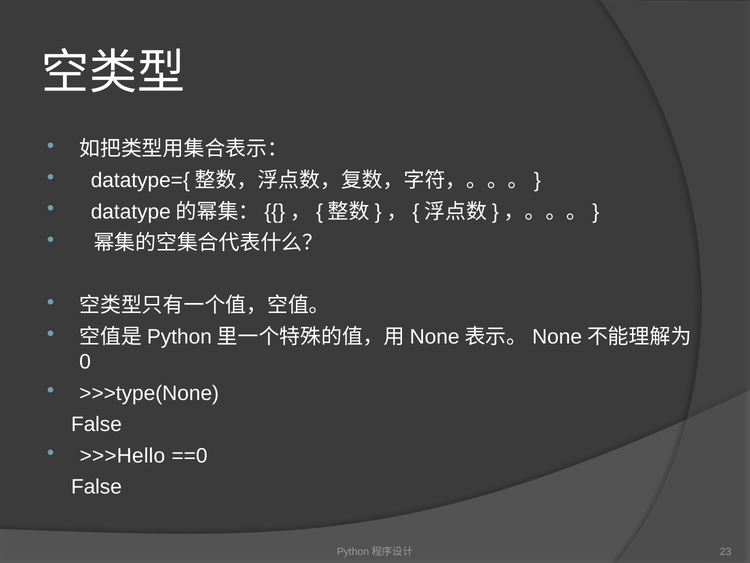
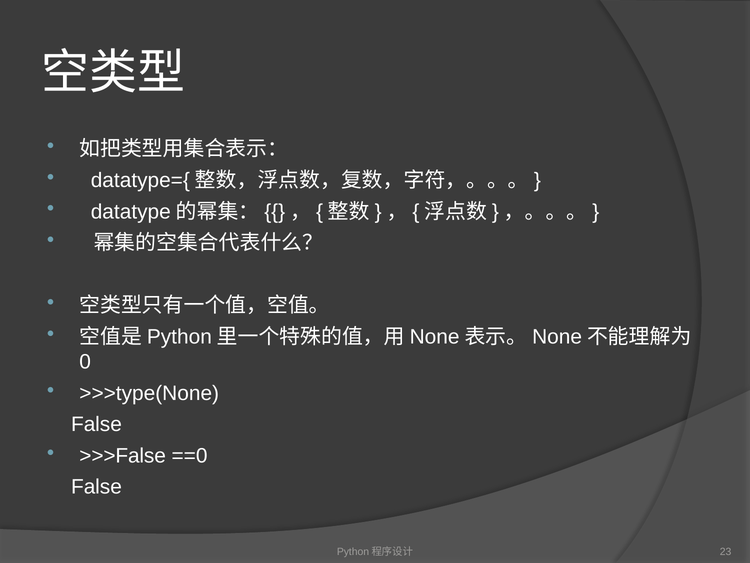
>>>Hello: >>>Hello -> >>>False
